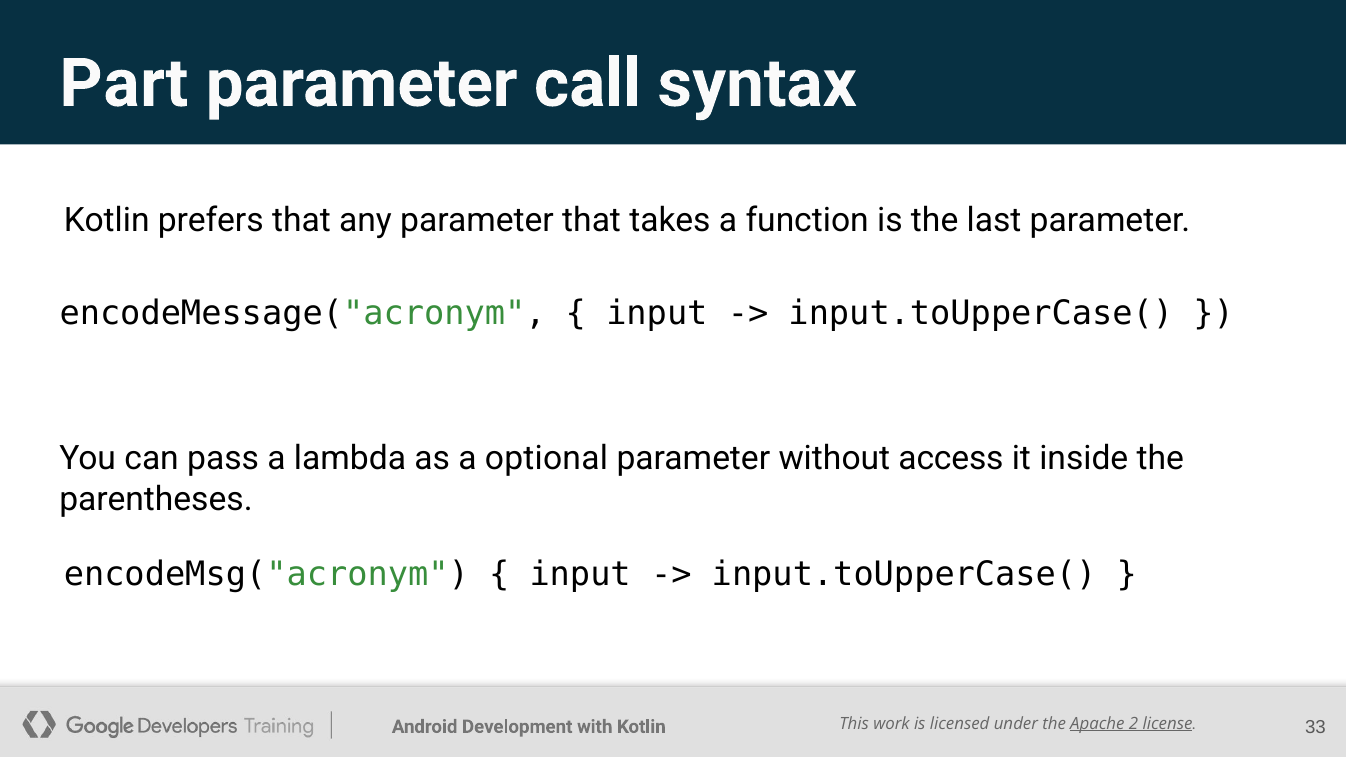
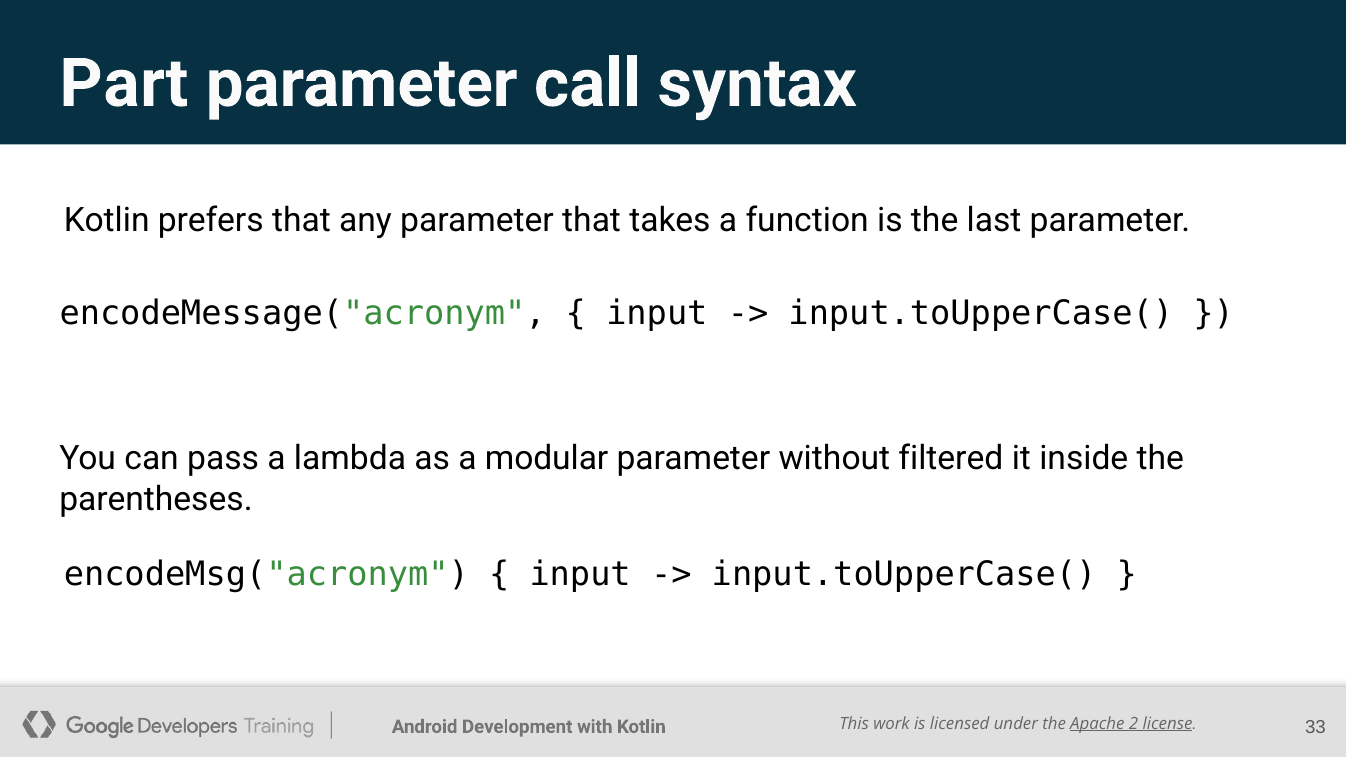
optional: optional -> modular
access: access -> filtered
